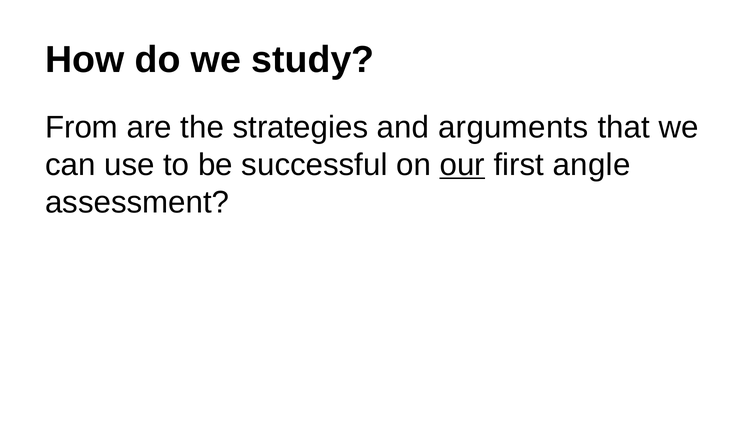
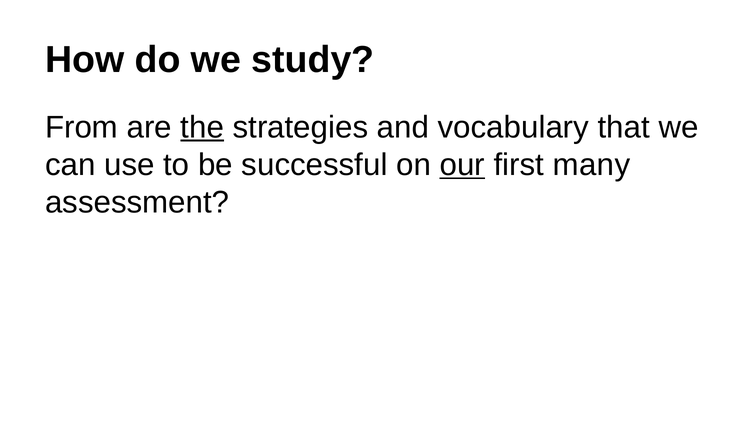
the underline: none -> present
arguments: arguments -> vocabulary
angle: angle -> many
